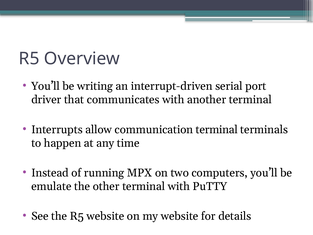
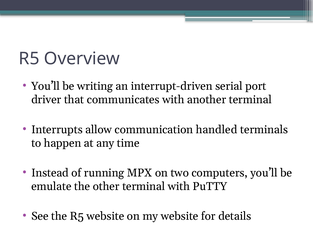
communication terminal: terminal -> handled
